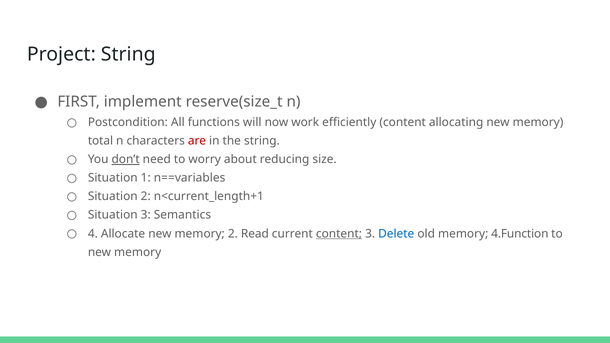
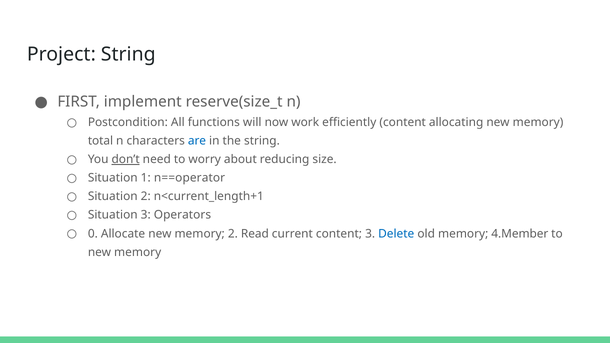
are colour: red -> blue
n==variables: n==variables -> n==operator
Semantics: Semantics -> Operators
4: 4 -> 0
content at (339, 234) underline: present -> none
4.Function: 4.Function -> 4.Member
